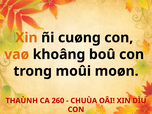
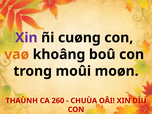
Xin at (26, 38) colour: orange -> purple
